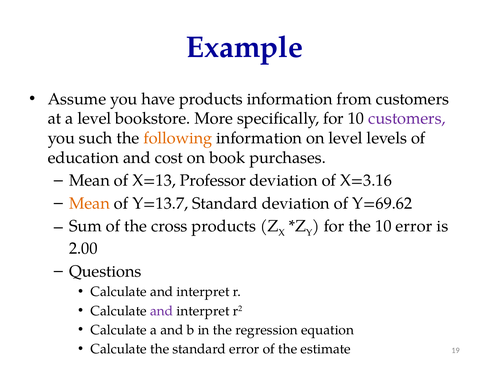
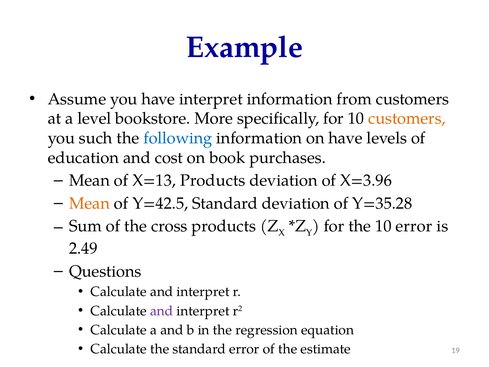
have products: products -> interpret
customers at (407, 119) colour: purple -> orange
following colour: orange -> blue
on level: level -> have
X=13 Professor: Professor -> Products
X=3.16: X=3.16 -> X=3.96
Y=13.7: Y=13.7 -> Y=42.5
Y=69.62: Y=69.62 -> Y=35.28
2.00: 2.00 -> 2.49
